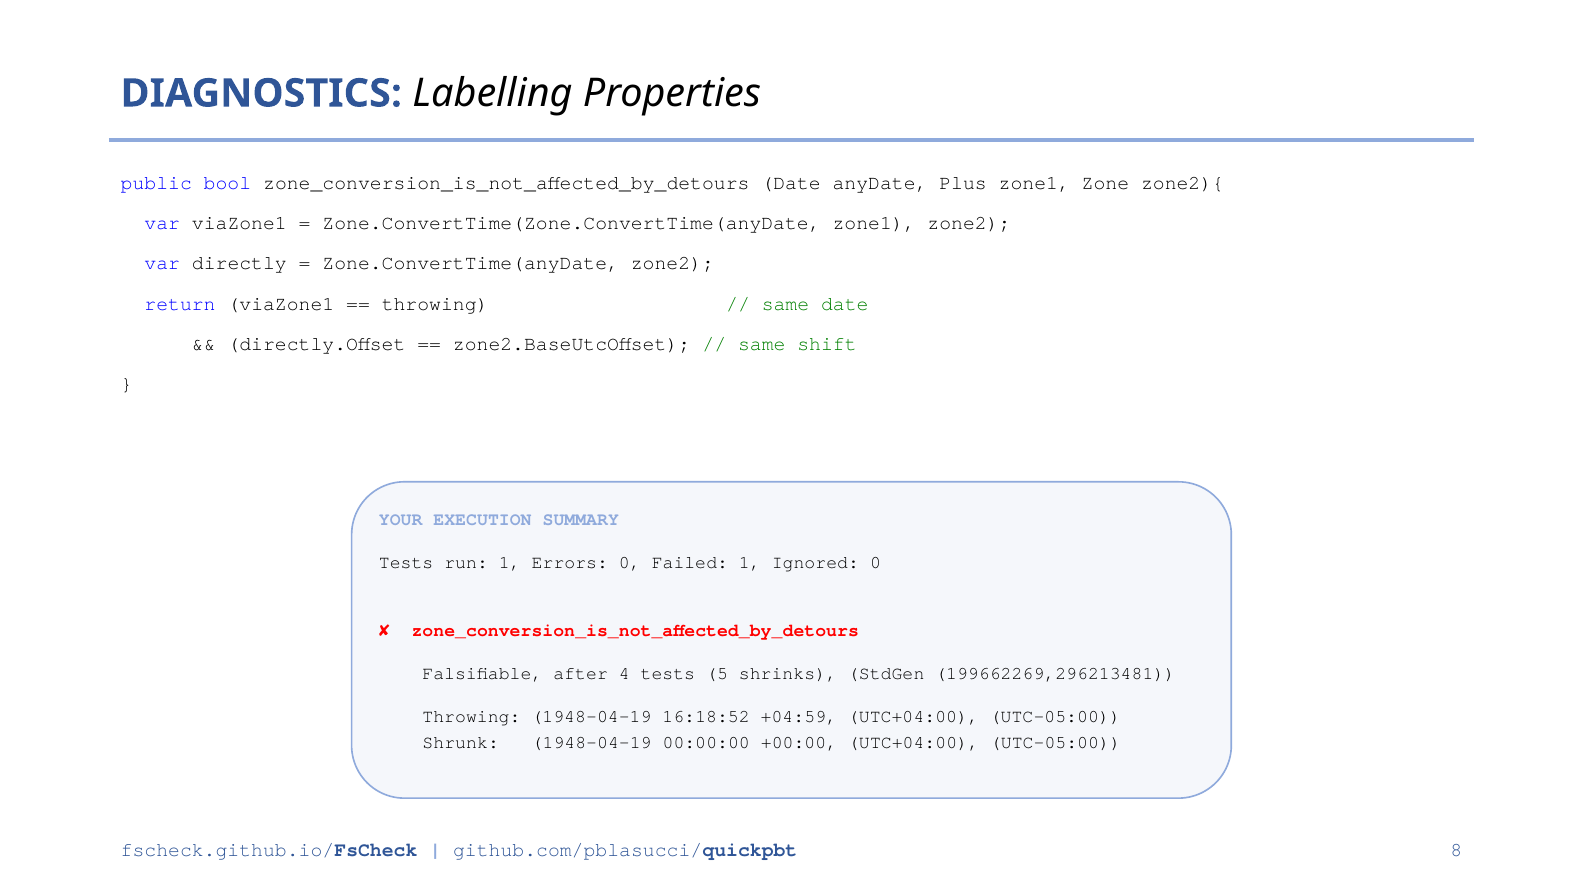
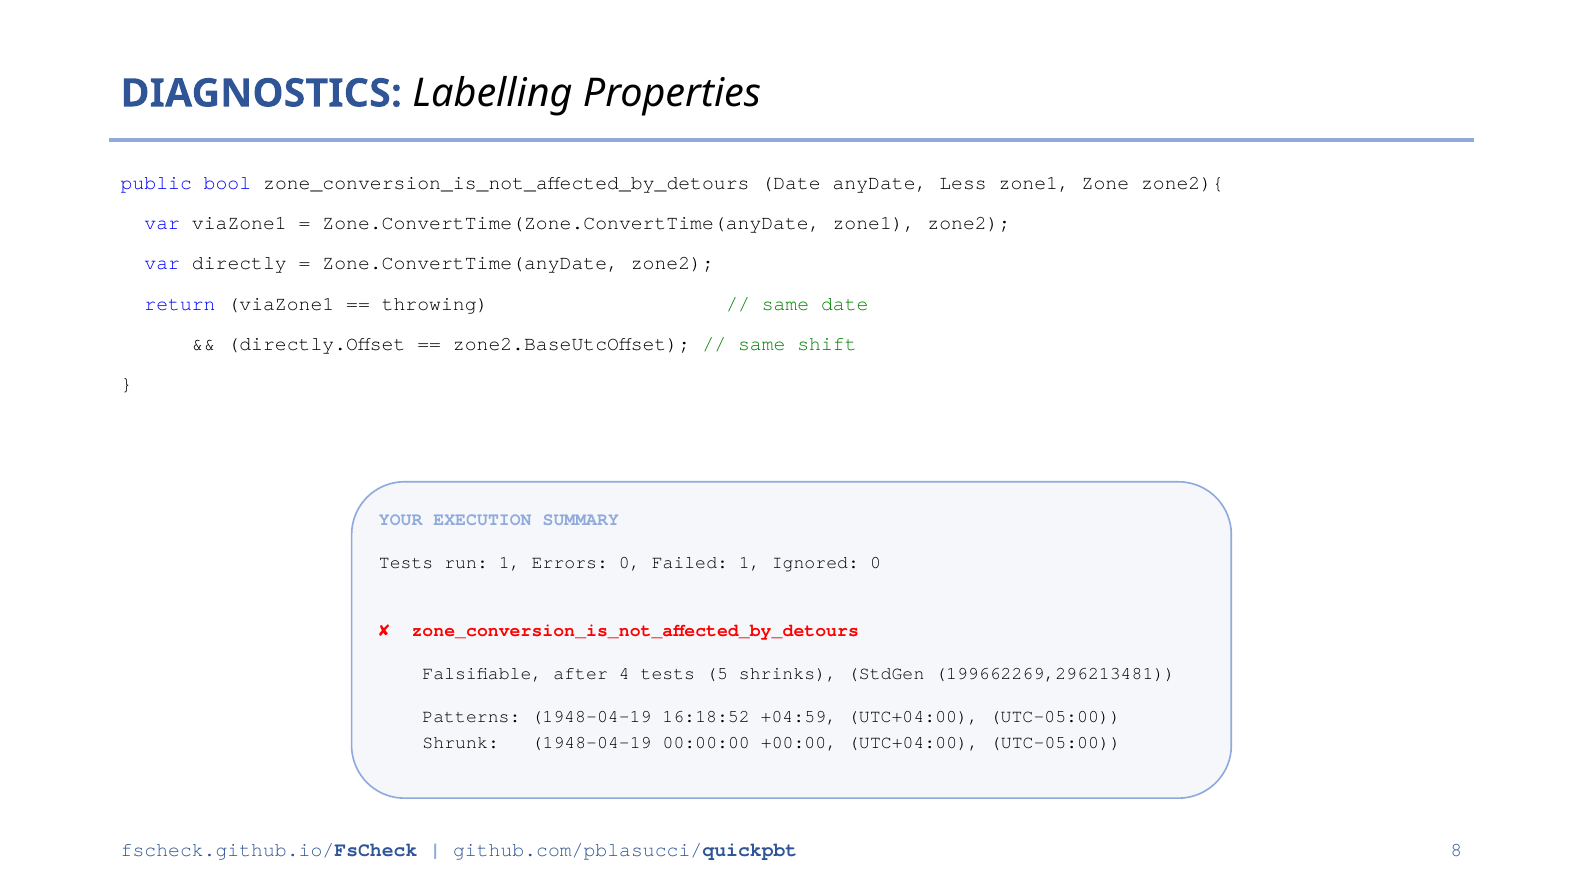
Plus: Plus -> Less
Throwing at (471, 717): Throwing -> Patterns
